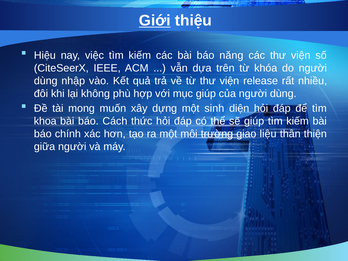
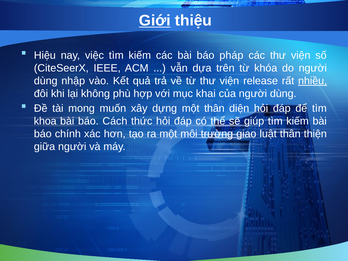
năng: năng -> pháp
nhiều underline: none -> present
mục giúp: giúp -> khai
một sinh: sinh -> thân
liệu: liệu -> luật
